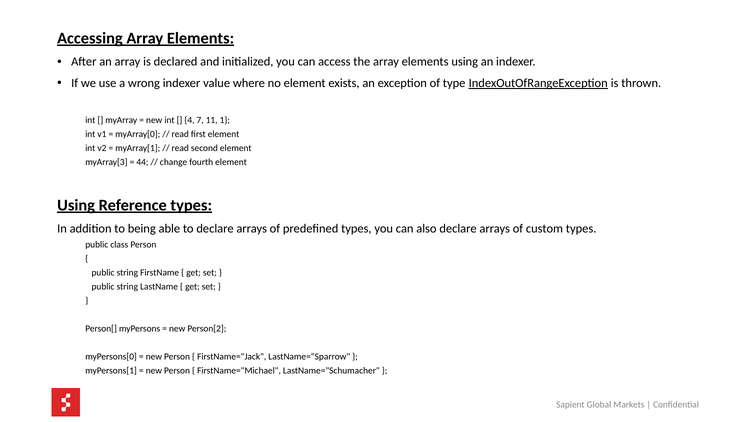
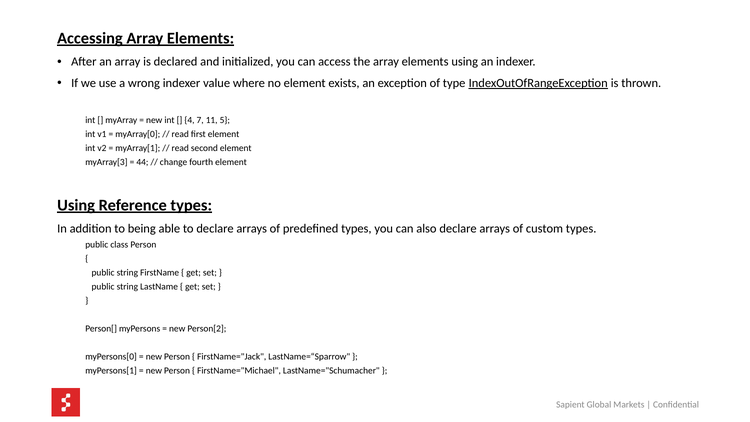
1: 1 -> 5
